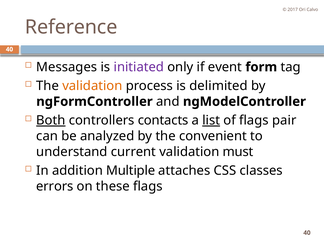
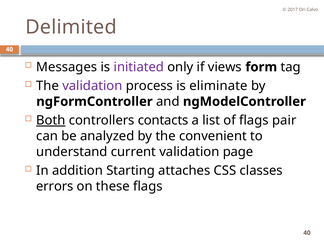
Reference: Reference -> Delimited
event: event -> views
validation at (92, 86) colour: orange -> purple
delimited: delimited -> eliminate
list underline: present -> none
must: must -> page
Multiple: Multiple -> Starting
